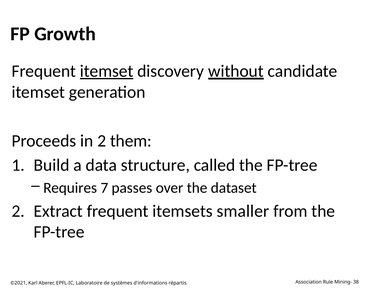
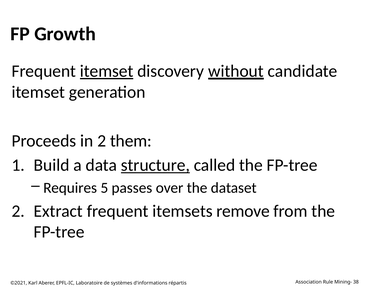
structure underline: none -> present
7: 7 -> 5
smaller: smaller -> remove
